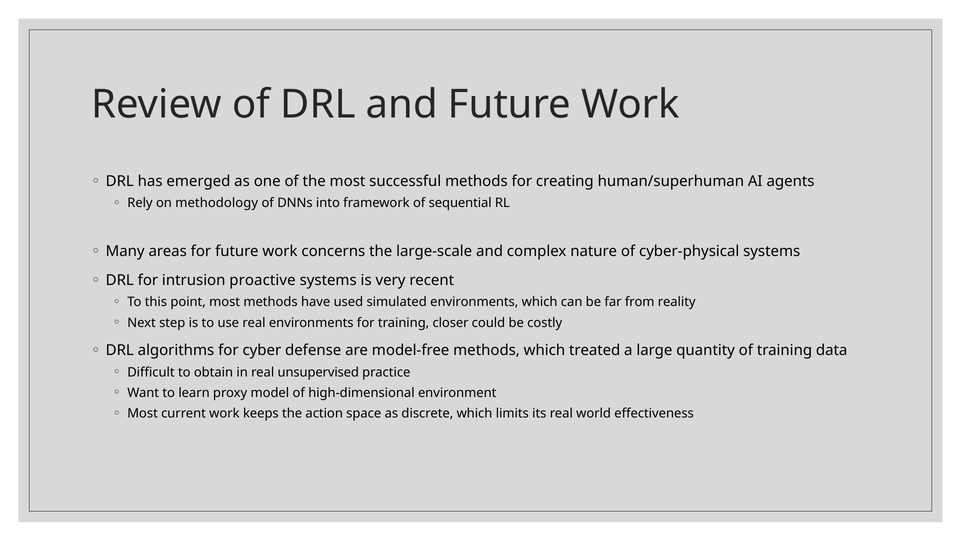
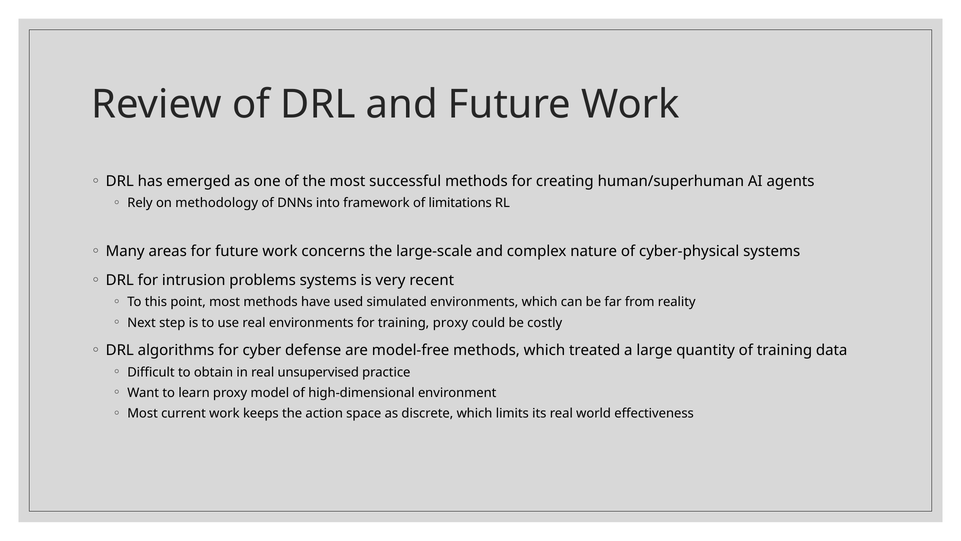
sequential: sequential -> limitations
proactive: proactive -> problems
training closer: closer -> proxy
